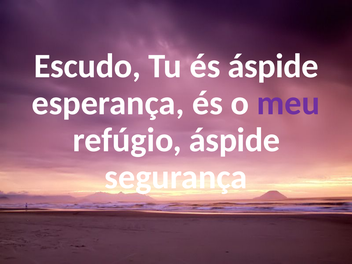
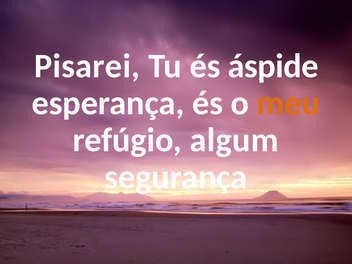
Escudo: Escudo -> Pisarei
meu colour: purple -> orange
refúgio áspide: áspide -> algum
